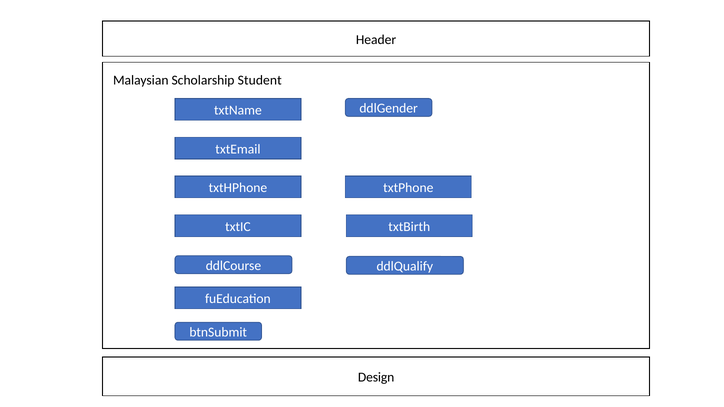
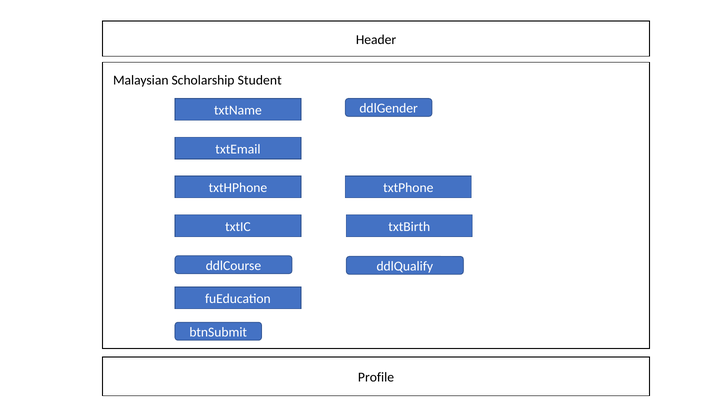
Design: Design -> Profile
